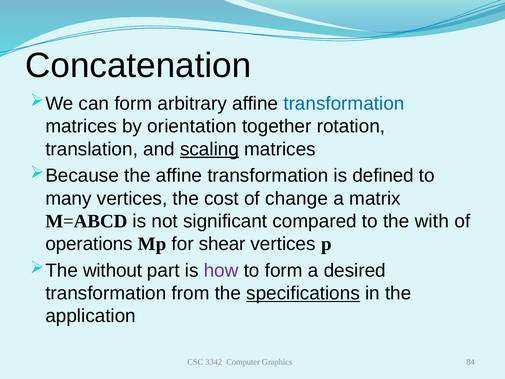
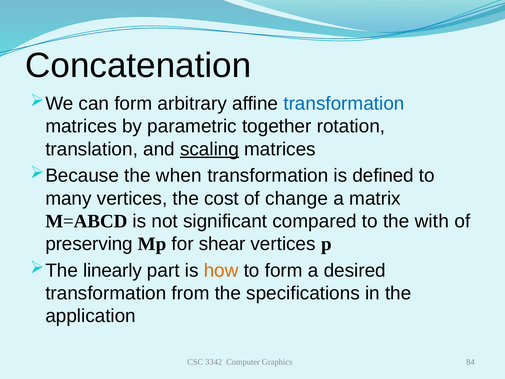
orientation: orientation -> parametric
the affine: affine -> when
operations: operations -> preserving
without: without -> linearly
how colour: purple -> orange
specifications underline: present -> none
